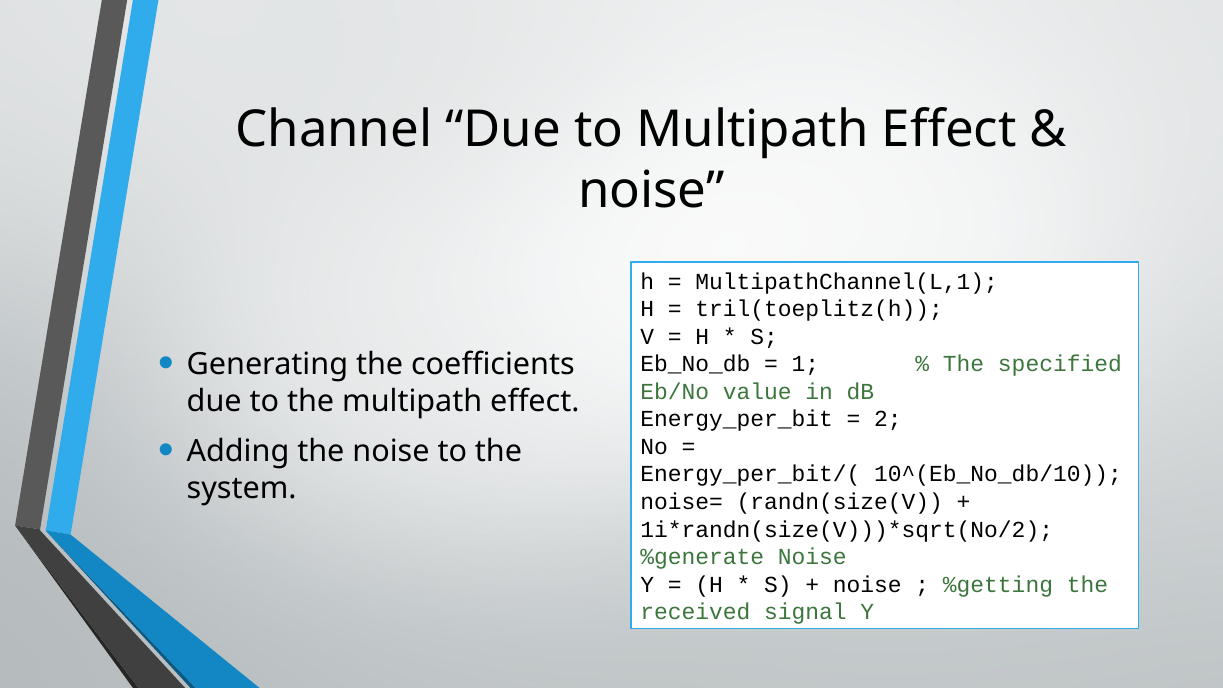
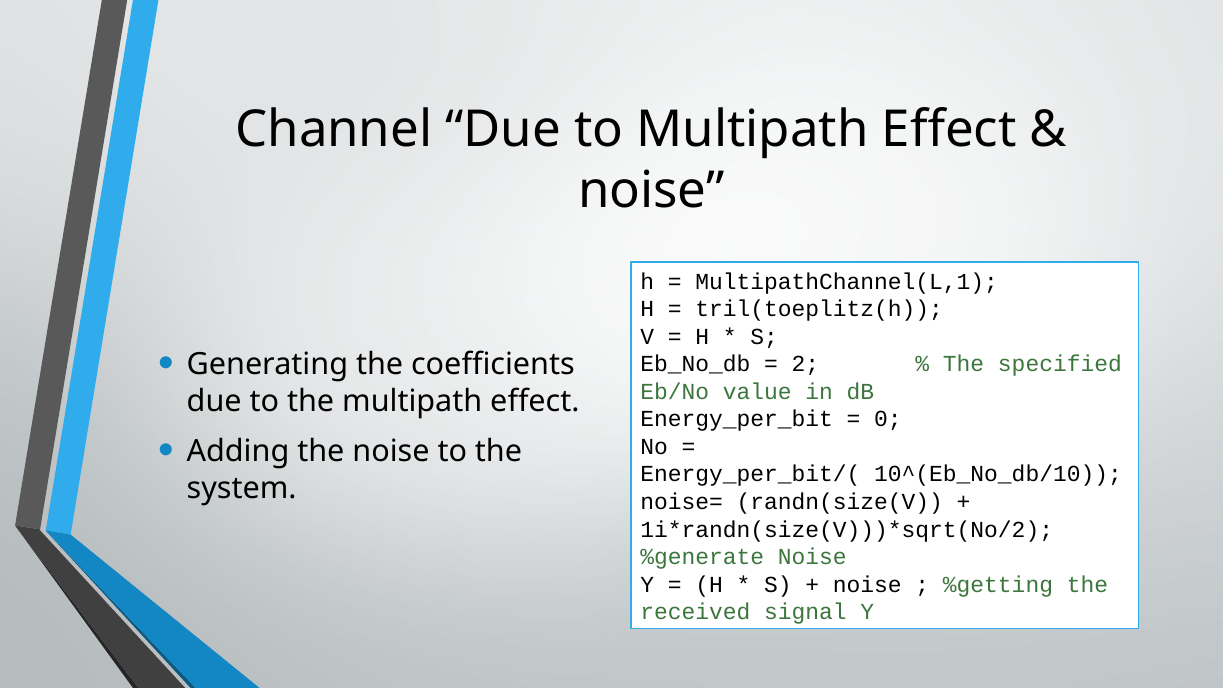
1: 1 -> 2
2: 2 -> 0
